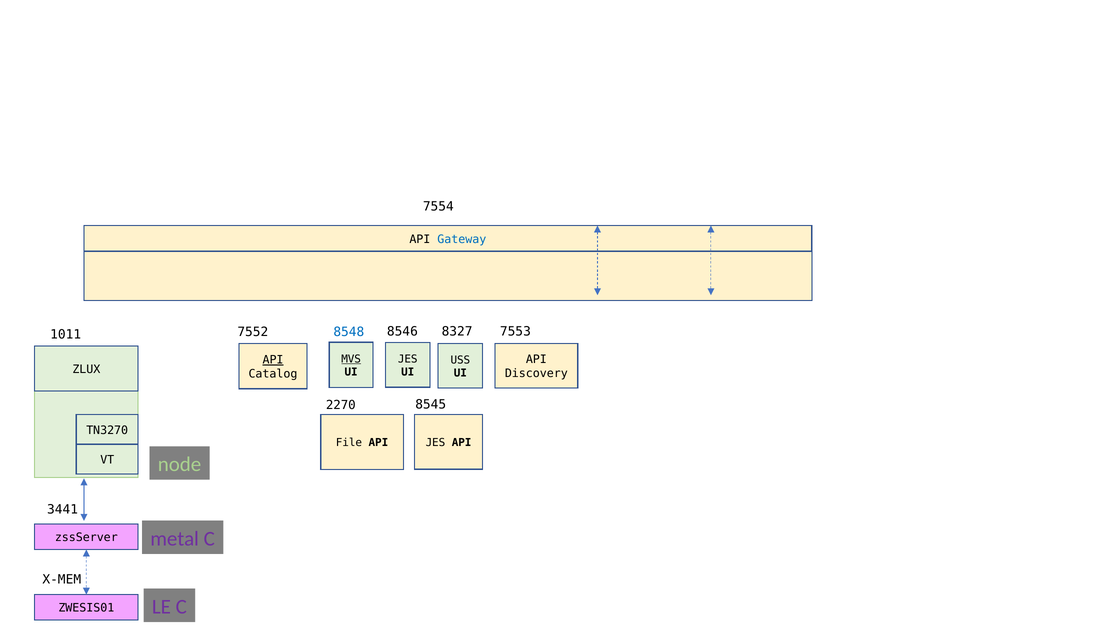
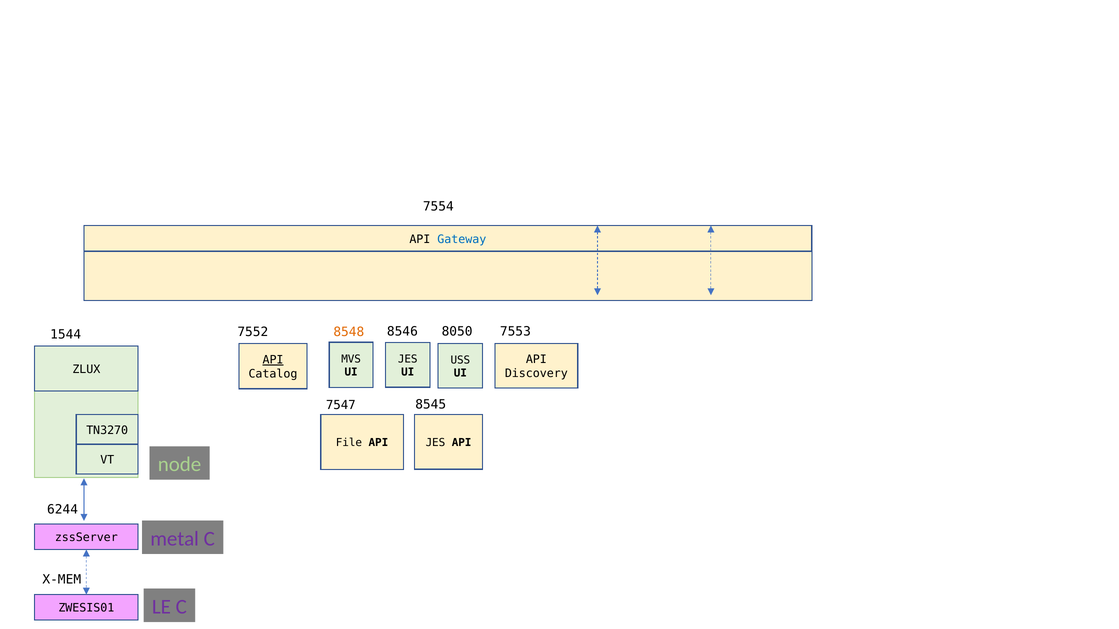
8548 colour: blue -> orange
8327: 8327 -> 8050
1011: 1011 -> 1544
MVS underline: present -> none
2270: 2270 -> 7547
3441: 3441 -> 6244
